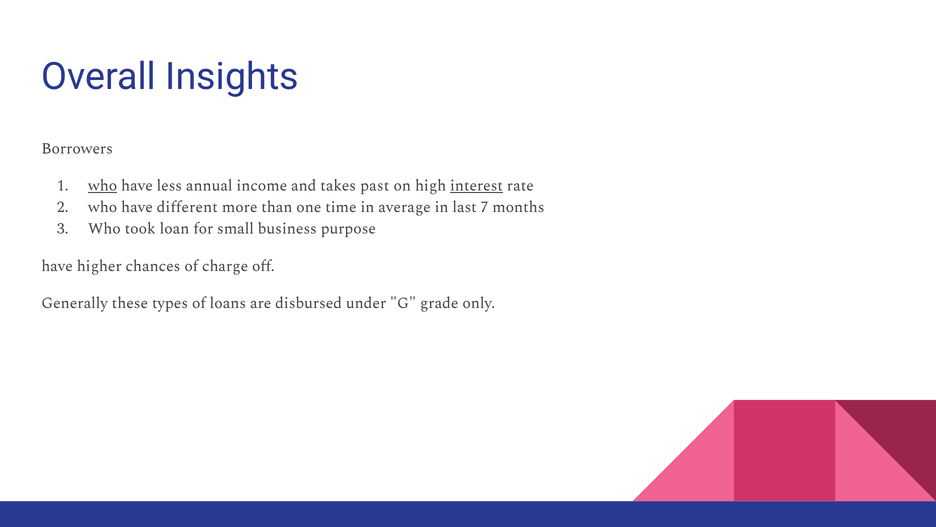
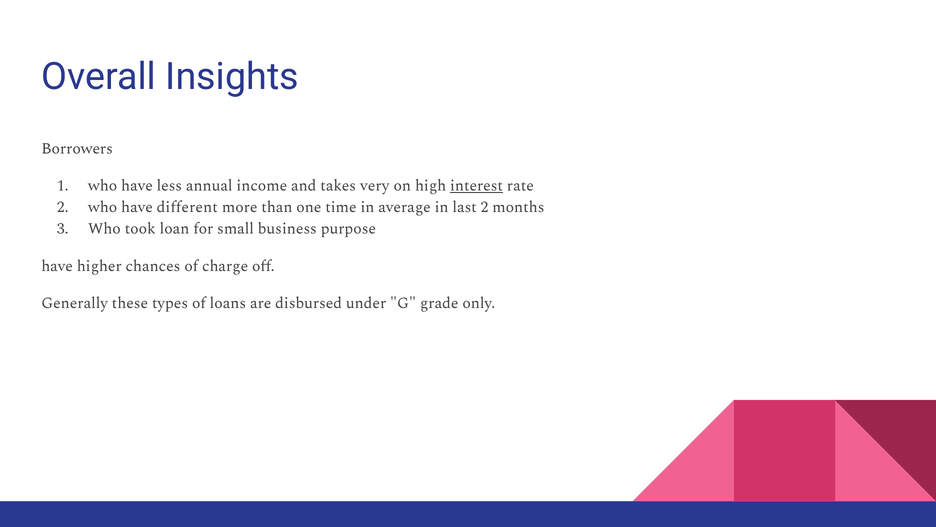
who at (103, 186) underline: present -> none
past: past -> very
last 7: 7 -> 2
